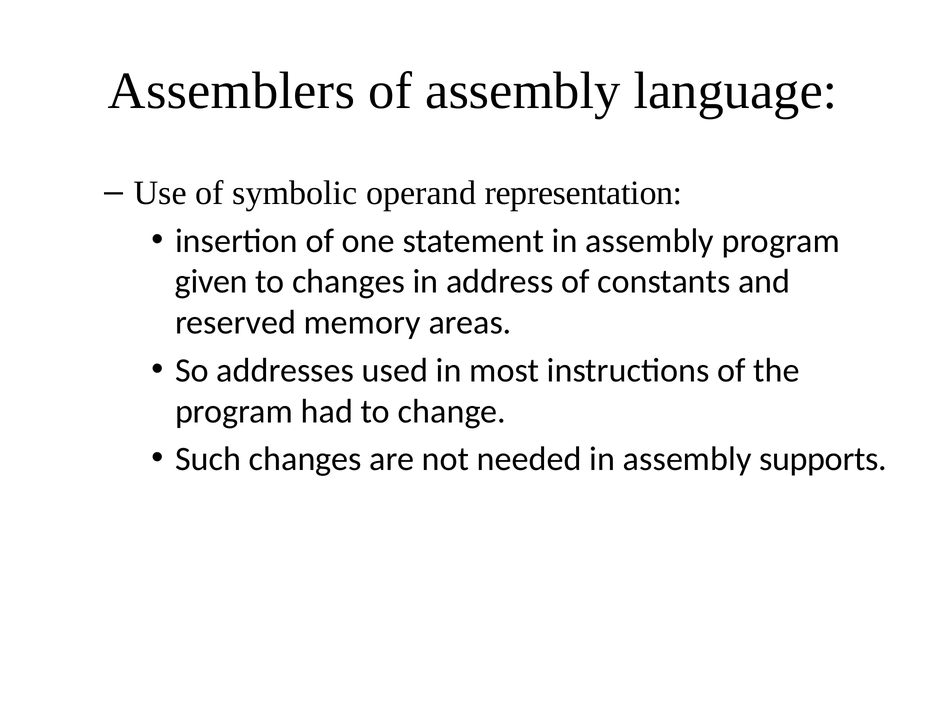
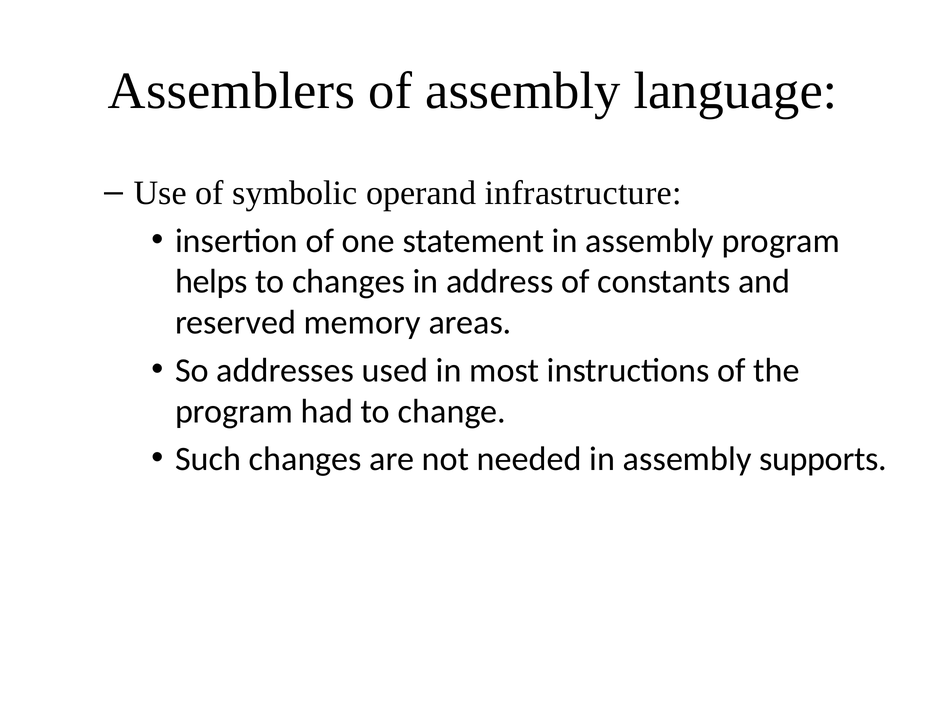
representation: representation -> infrastructure
given: given -> helps
